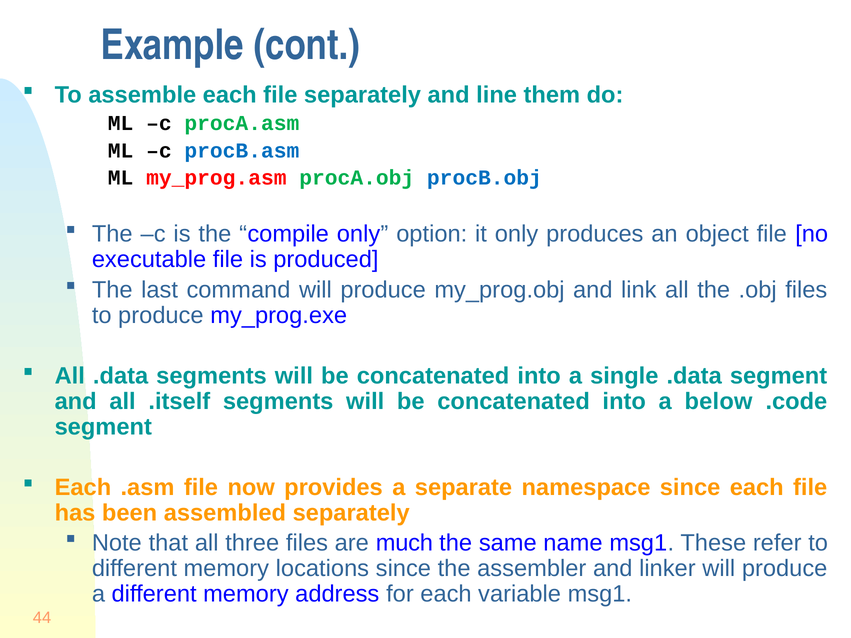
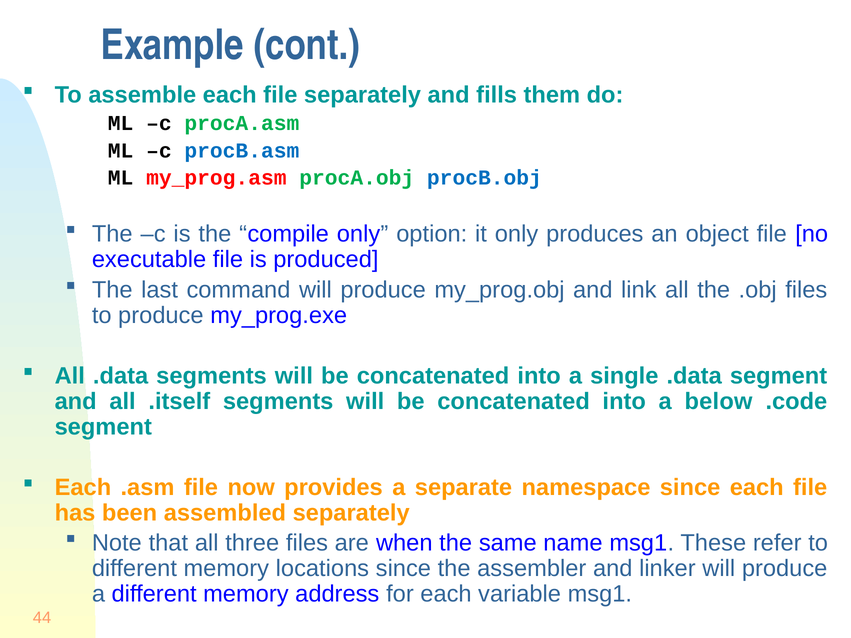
line: line -> fills
much: much -> when
